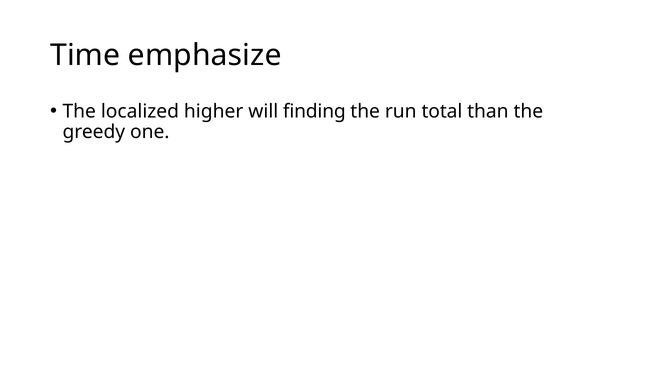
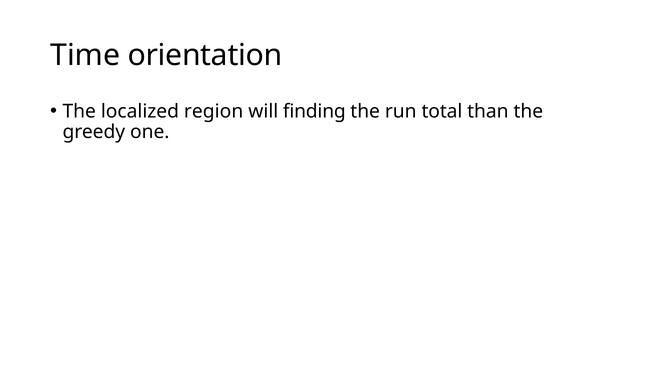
emphasize: emphasize -> orientation
higher: higher -> region
